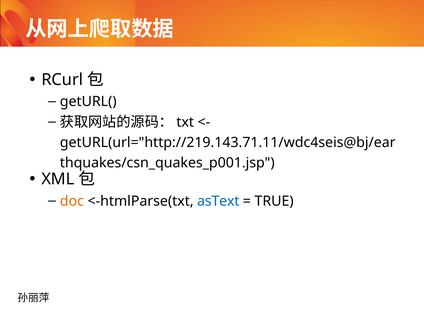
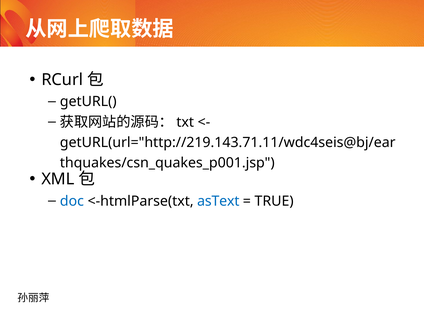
doc colour: orange -> blue
